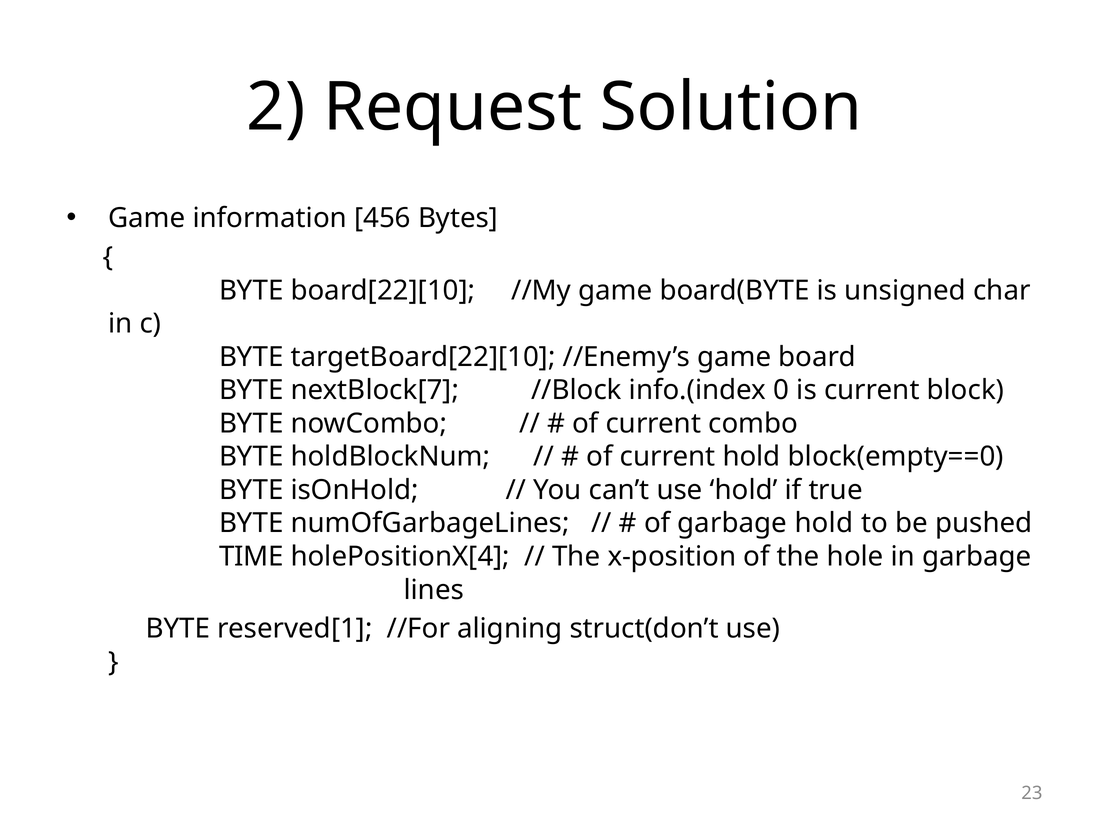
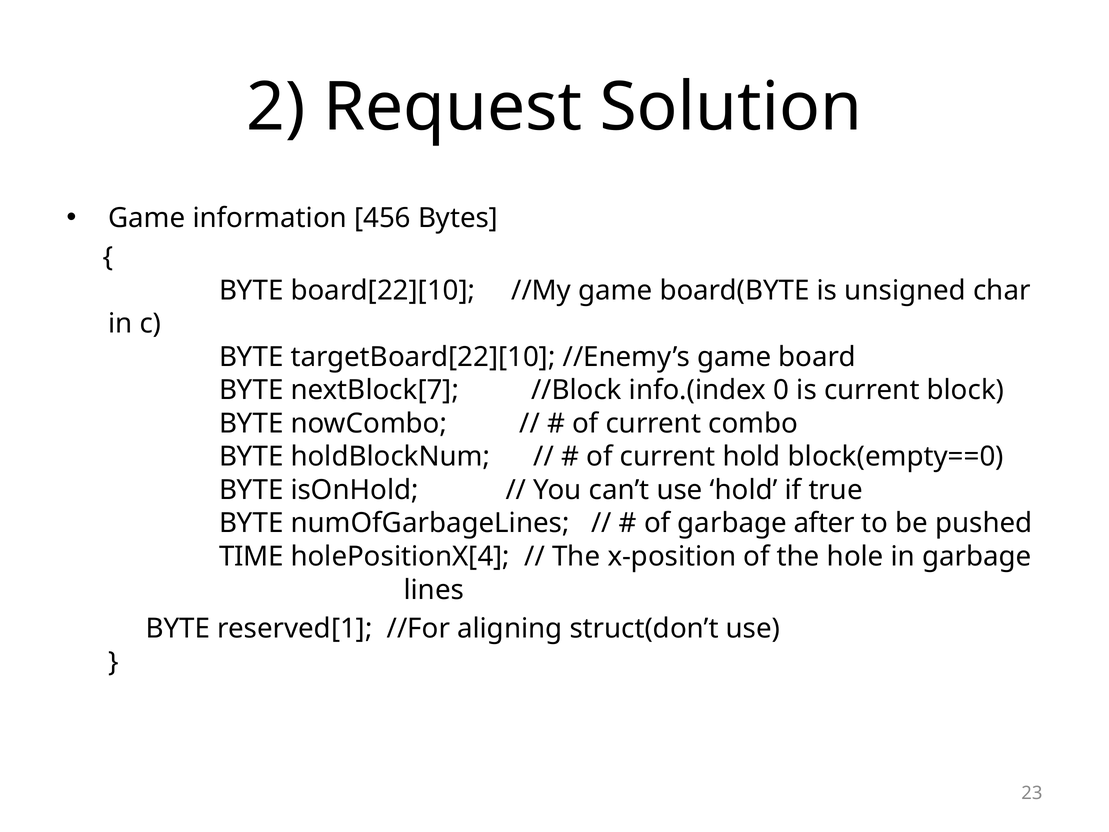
garbage hold: hold -> after
